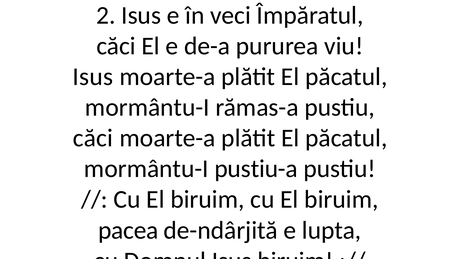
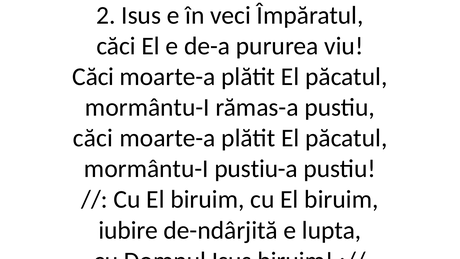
Isus at (93, 77): Isus -> Căci
pacea: pacea -> iubire
